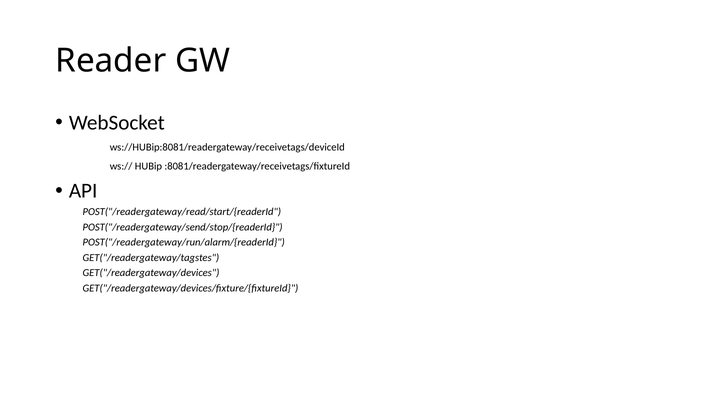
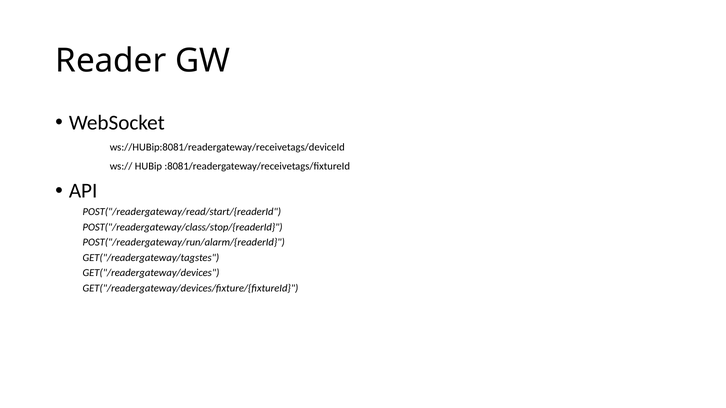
POST("/readergateway/send/stop/{readerId: POST("/readergateway/send/stop/{readerId -> POST("/readergateway/class/stop/{readerId
